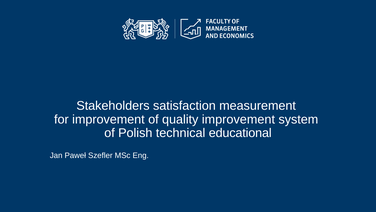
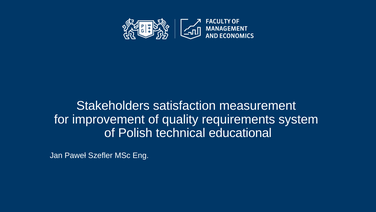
quality improvement: improvement -> requirements
